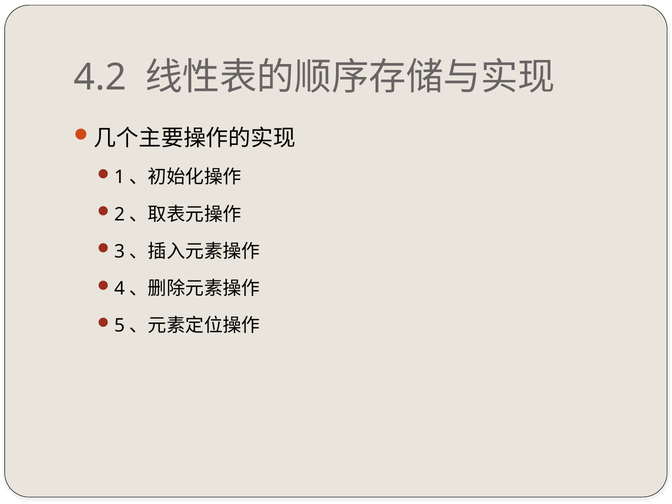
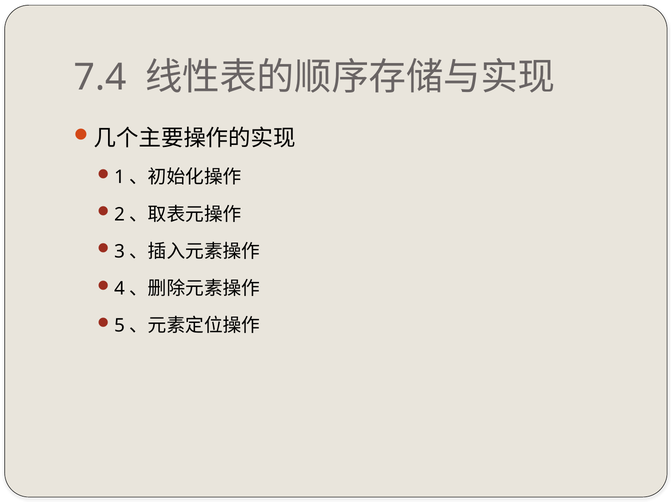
4.2: 4.2 -> 7.4
